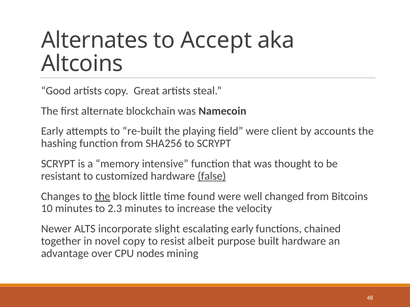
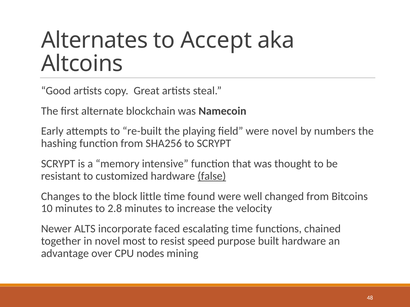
were client: client -> novel
accounts: accounts -> numbers
the at (103, 197) underline: present -> none
2.3: 2.3 -> 2.8
slight: slight -> faced
escalating early: early -> time
novel copy: copy -> most
albeit: albeit -> speed
